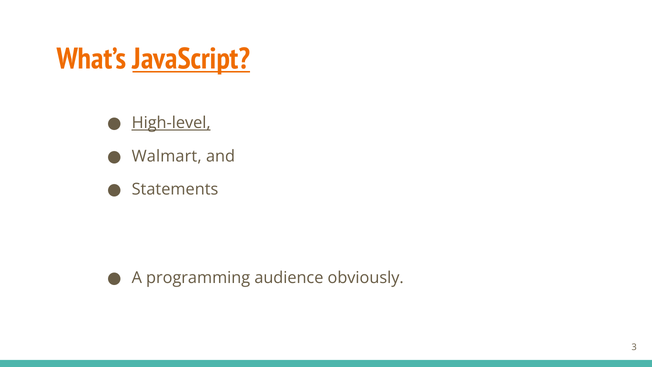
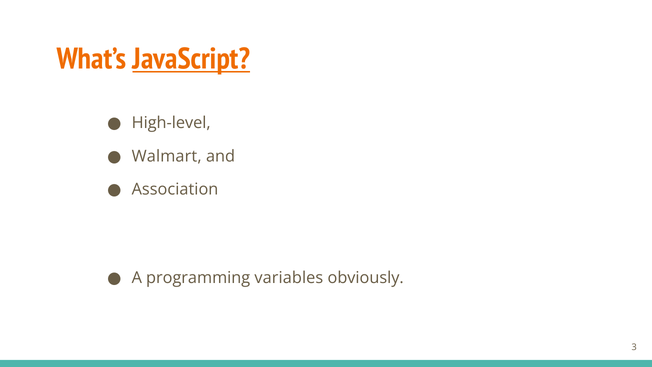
High-level underline: present -> none
Statements: Statements -> Association
audience: audience -> variables
